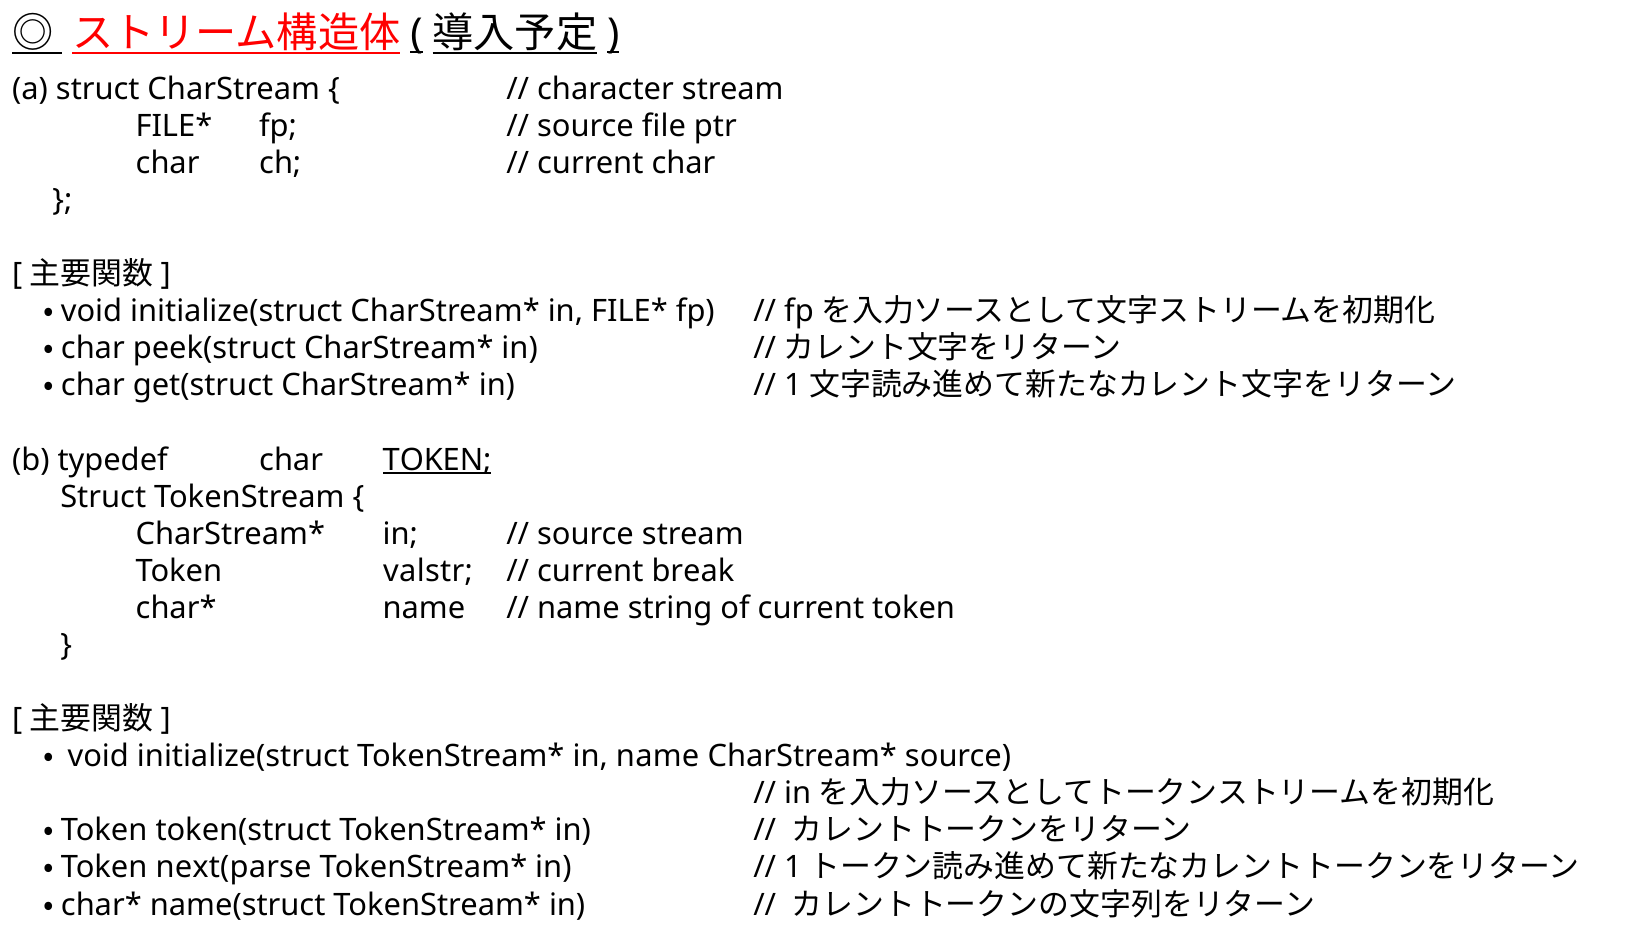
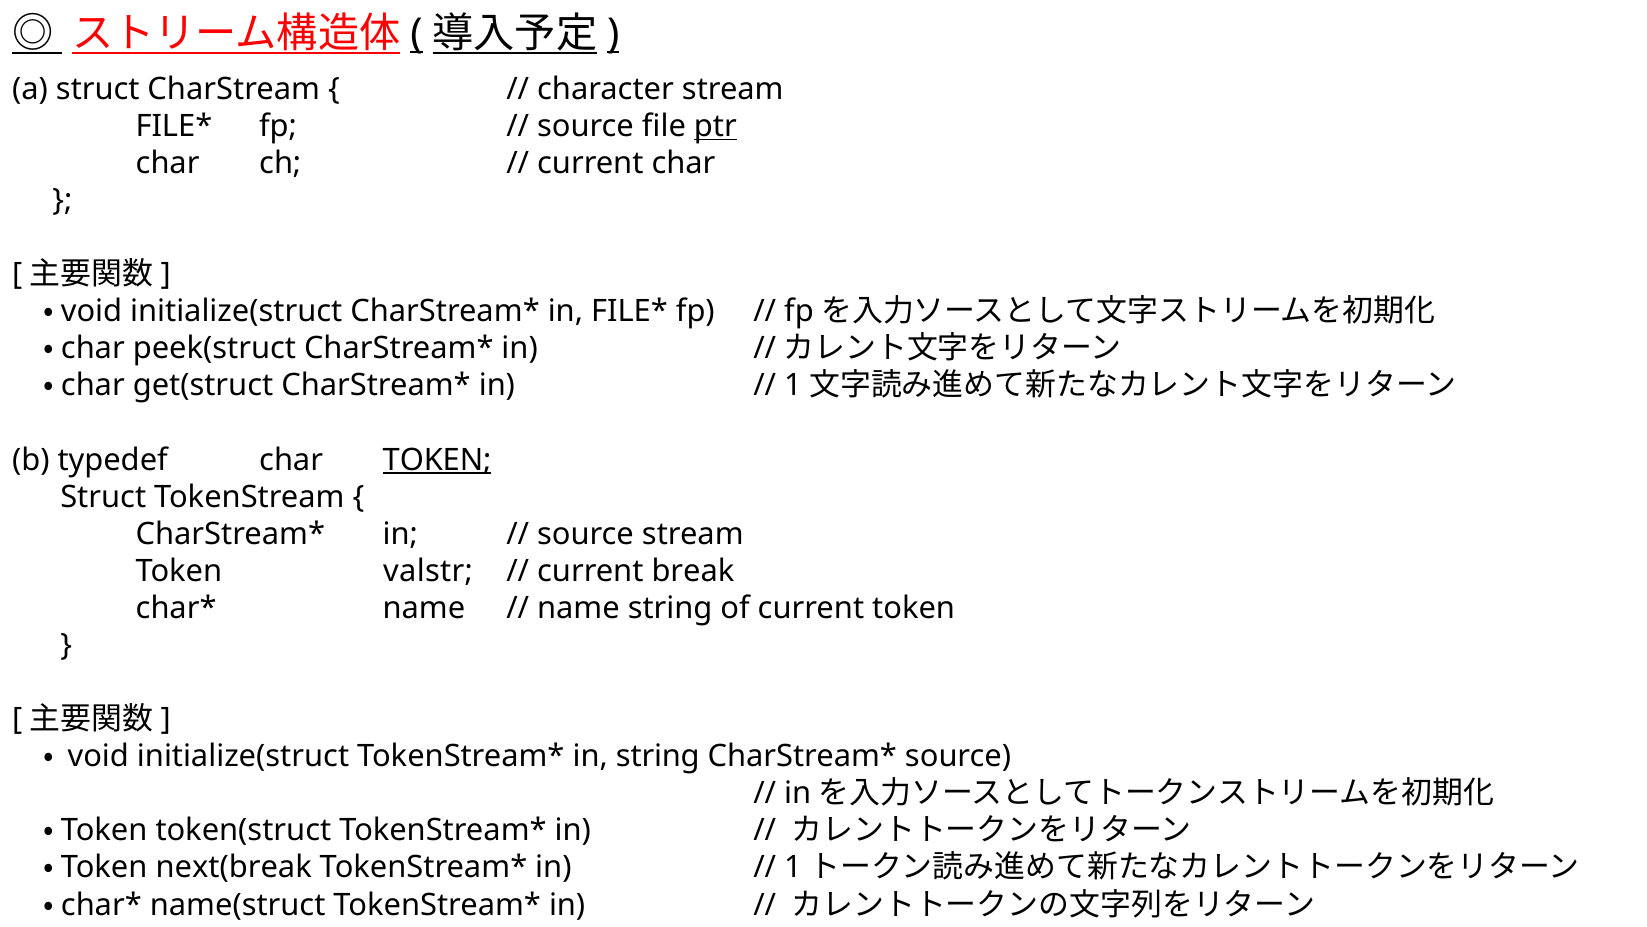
ptr underline: none -> present
in name: name -> string
next(parse: next(parse -> next(break
